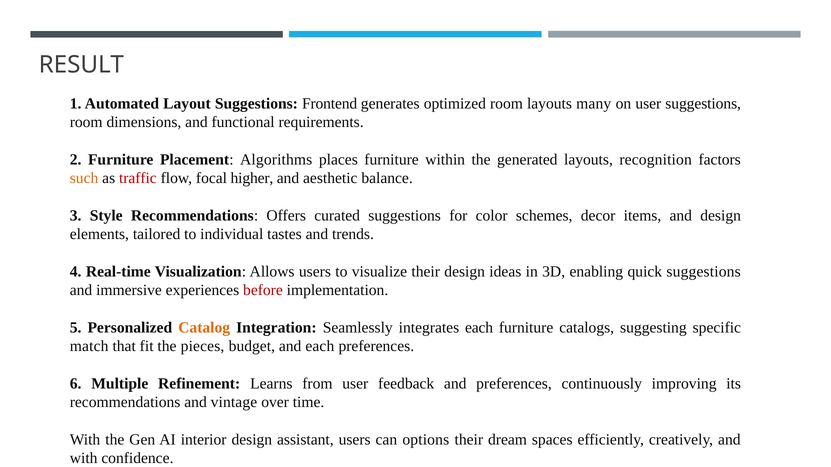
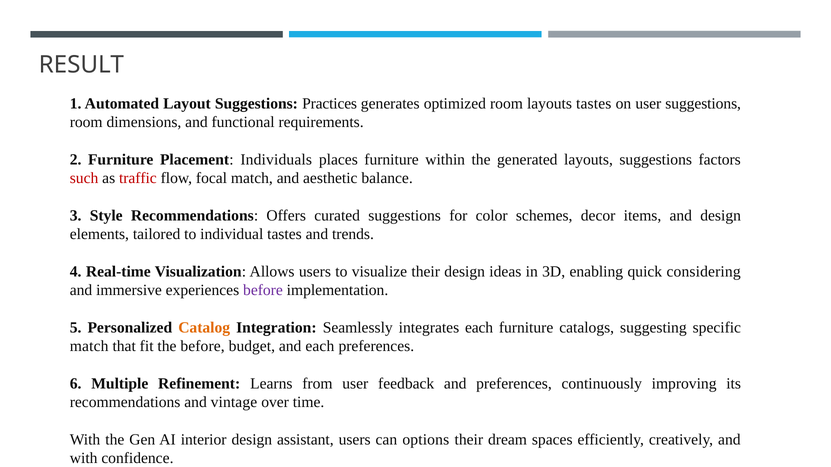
Frontend: Frontend -> Practices
layouts many: many -> tastes
Algorithms: Algorithms -> Individuals
layouts recognition: recognition -> suggestions
such colour: orange -> red
focal higher: higher -> match
quick suggestions: suggestions -> considering
before at (263, 291) colour: red -> purple
the pieces: pieces -> before
